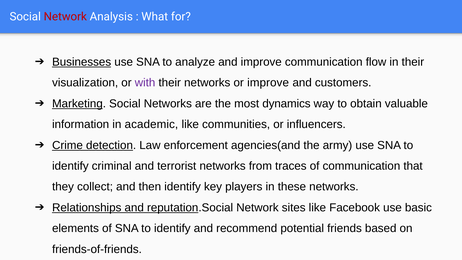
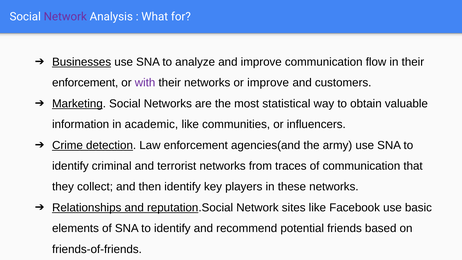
Network at (65, 17) colour: red -> purple
visualization at (85, 83): visualization -> enforcement
dynamics: dynamics -> statistical
